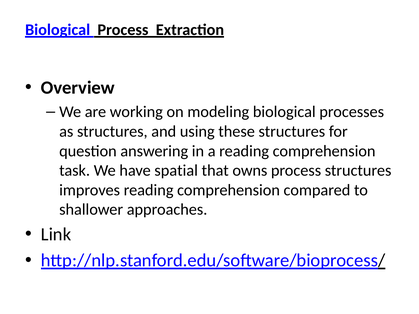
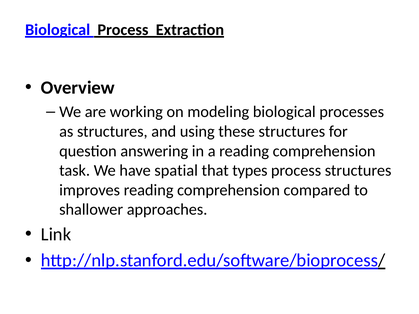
owns: owns -> types
